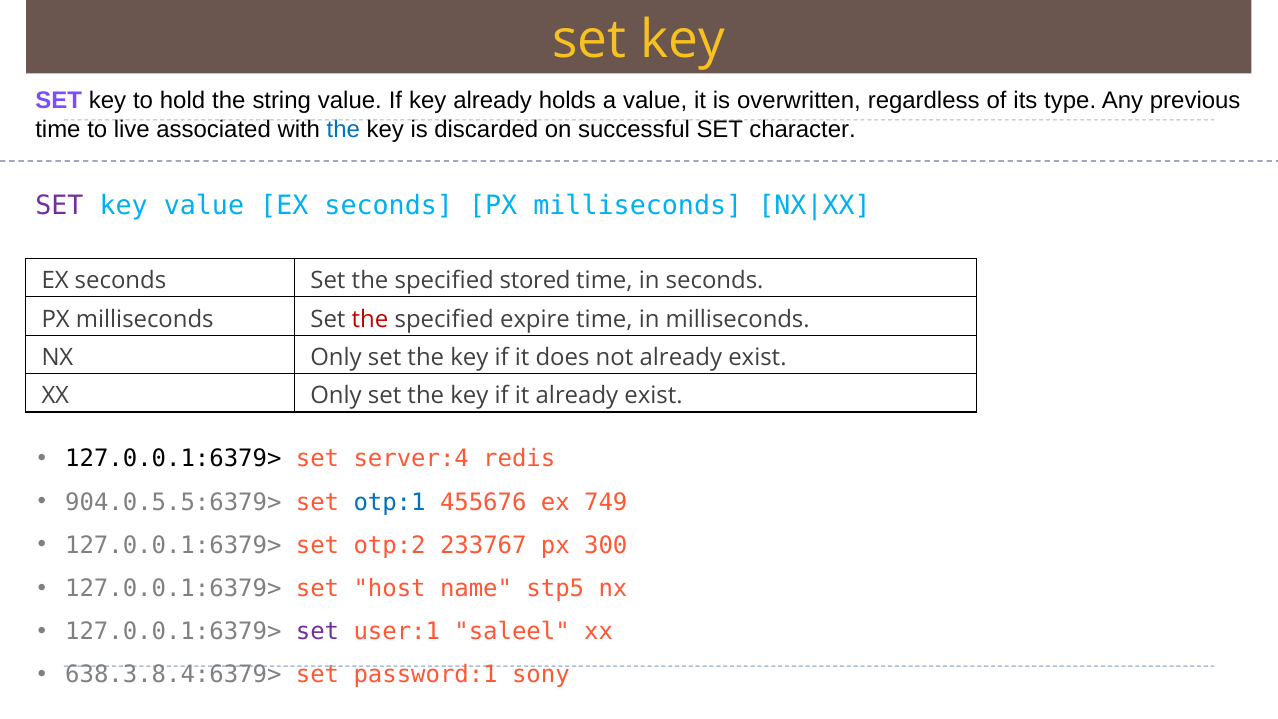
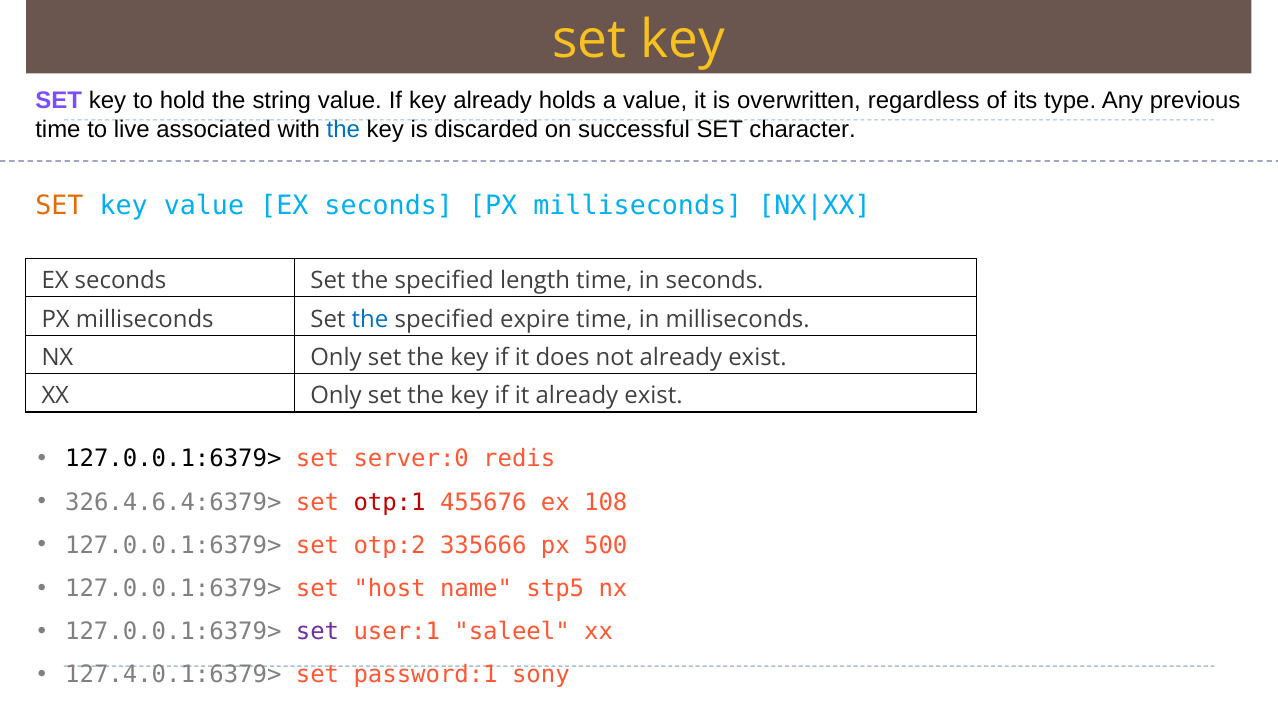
SET at (59, 205) colour: purple -> orange
stored: stored -> length
the at (370, 319) colour: red -> blue
server:4: server:4 -> server:0
904.0.5.5:6379>: 904.0.5.5:6379> -> 326.4.6.4:6379>
otp:1 colour: blue -> red
749: 749 -> 108
233767: 233767 -> 335666
300: 300 -> 500
638.3.8.4:6379>: 638.3.8.4:6379> -> 127.4.0.1:6379>
